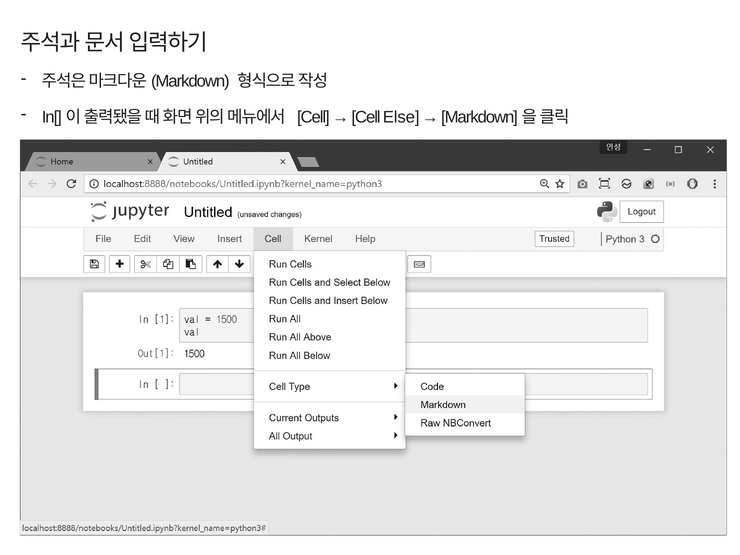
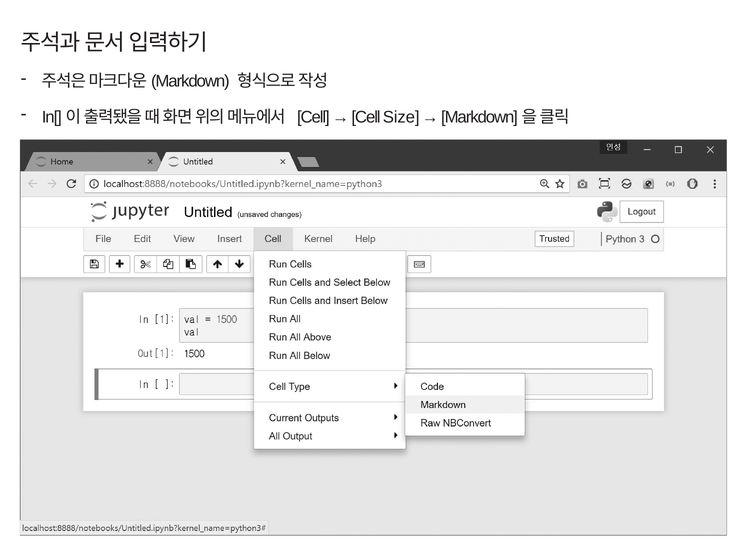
Else: Else -> Size
